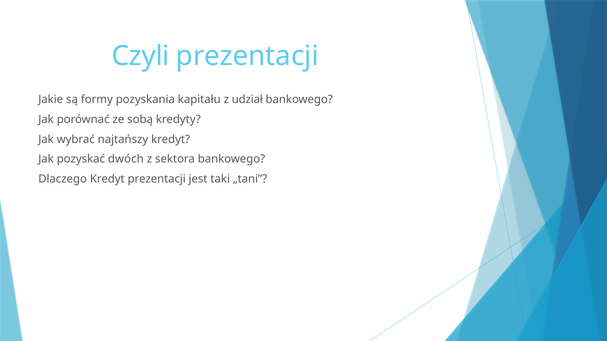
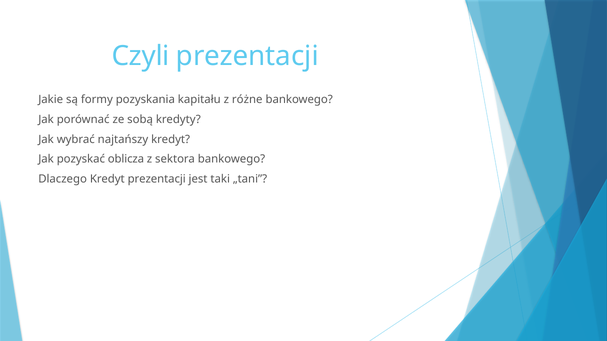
udział: udział -> różne
dwóch: dwóch -> oblicza
